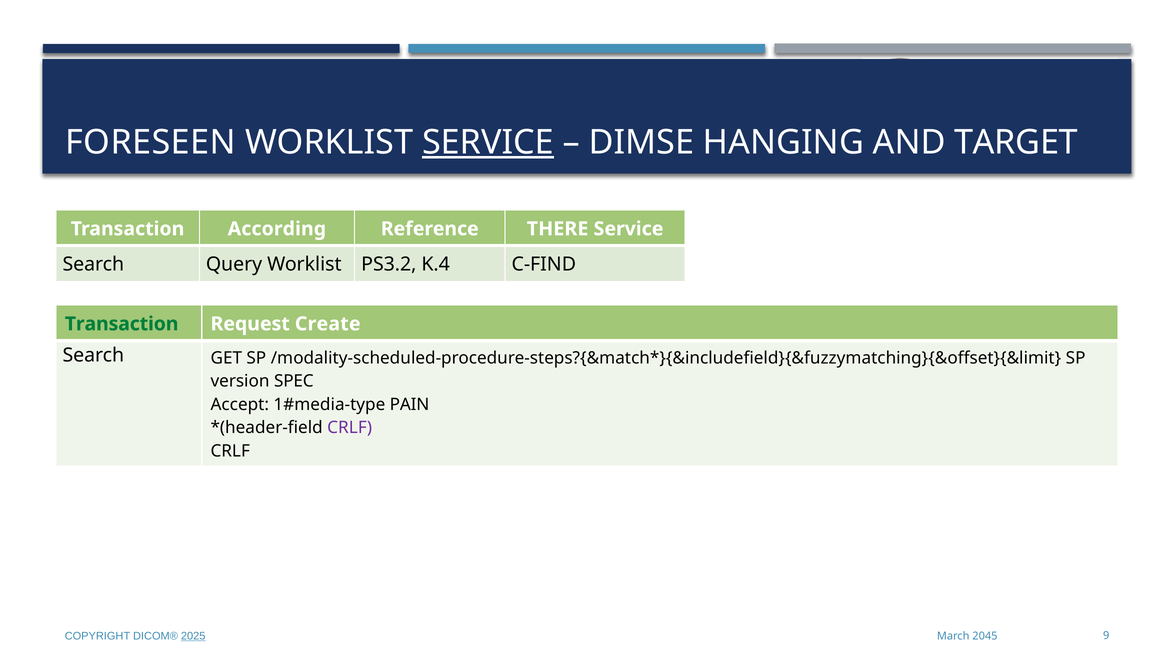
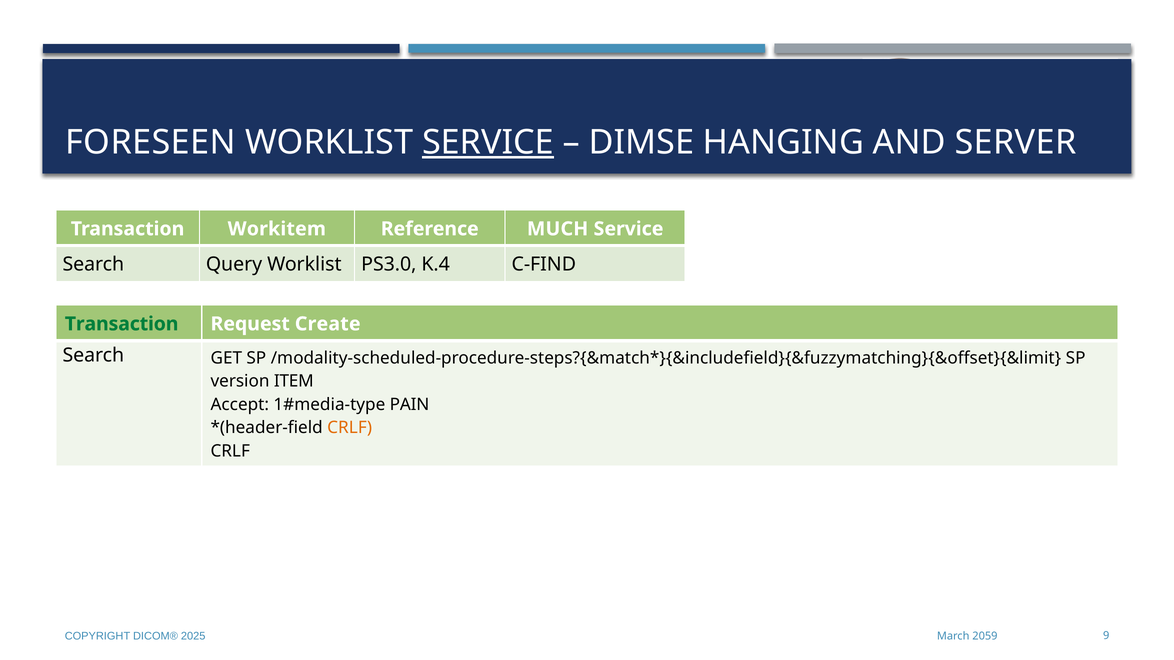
TARGET: TARGET -> SERVER
According: According -> Workitem
THERE: THERE -> MUCH
PS3.2: PS3.2 -> PS3.0
SPEC: SPEC -> ITEM
CRLF at (350, 428) colour: purple -> orange
2025 underline: present -> none
2045: 2045 -> 2059
